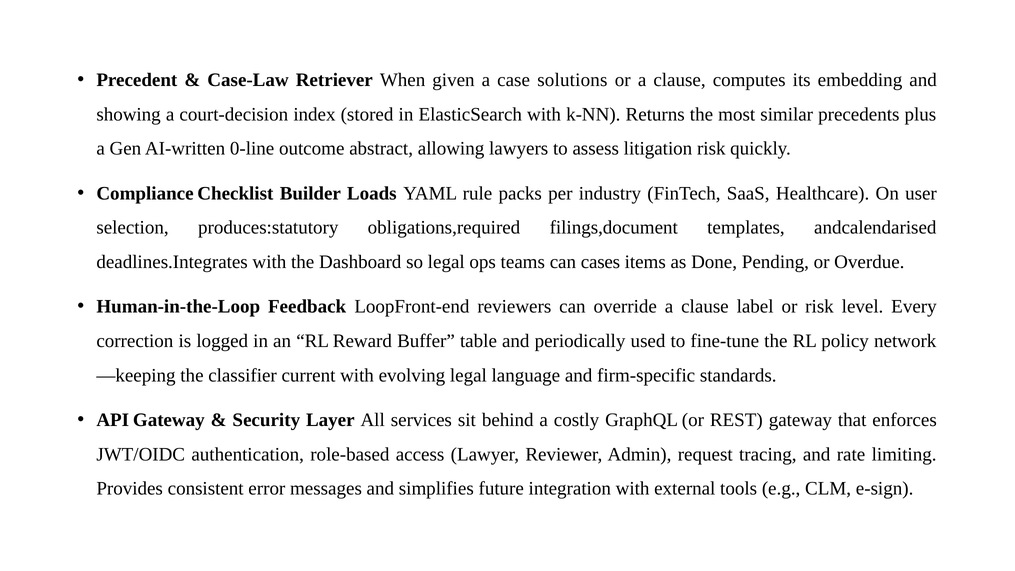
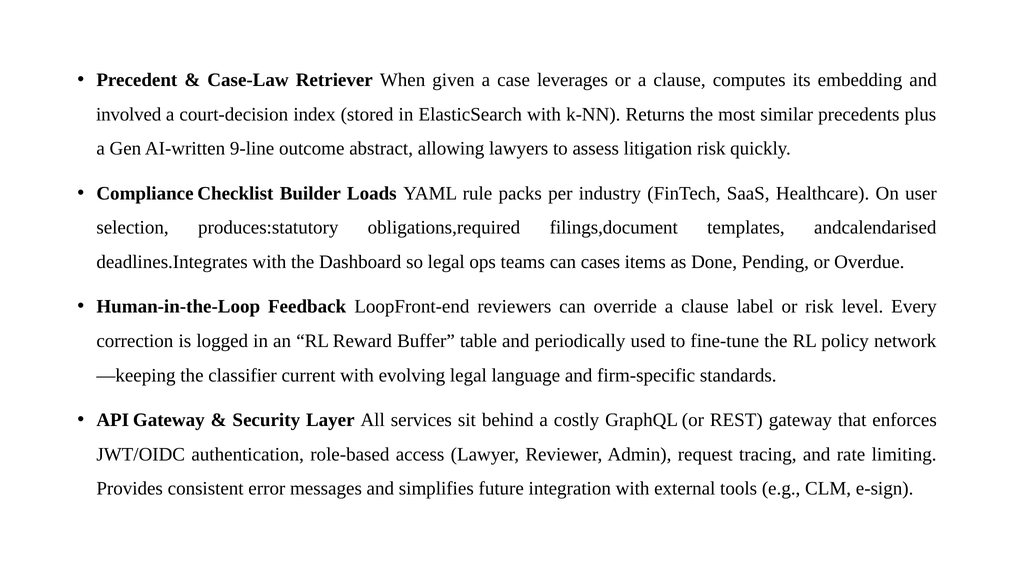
solutions: solutions -> leverages
showing: showing -> involved
0‑line: 0‑line -> 9‑line
